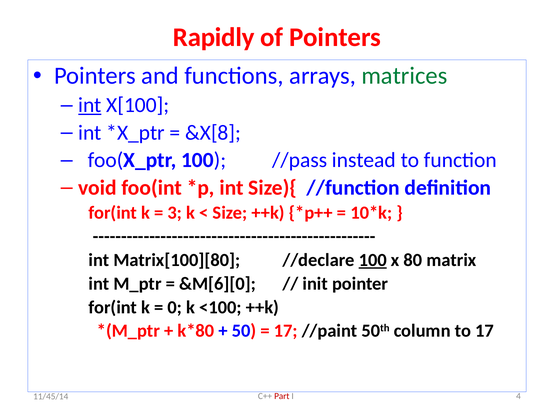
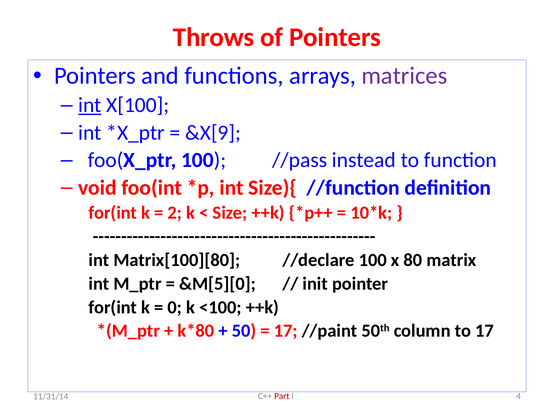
Rapidly: Rapidly -> Throws
matrices colour: green -> purple
&X[8: &X[8 -> &X[9
3: 3 -> 2
100 at (373, 260) underline: present -> none
&M[6][0: &M[6][0 -> &M[5][0
11/45/14: 11/45/14 -> 11/31/14
